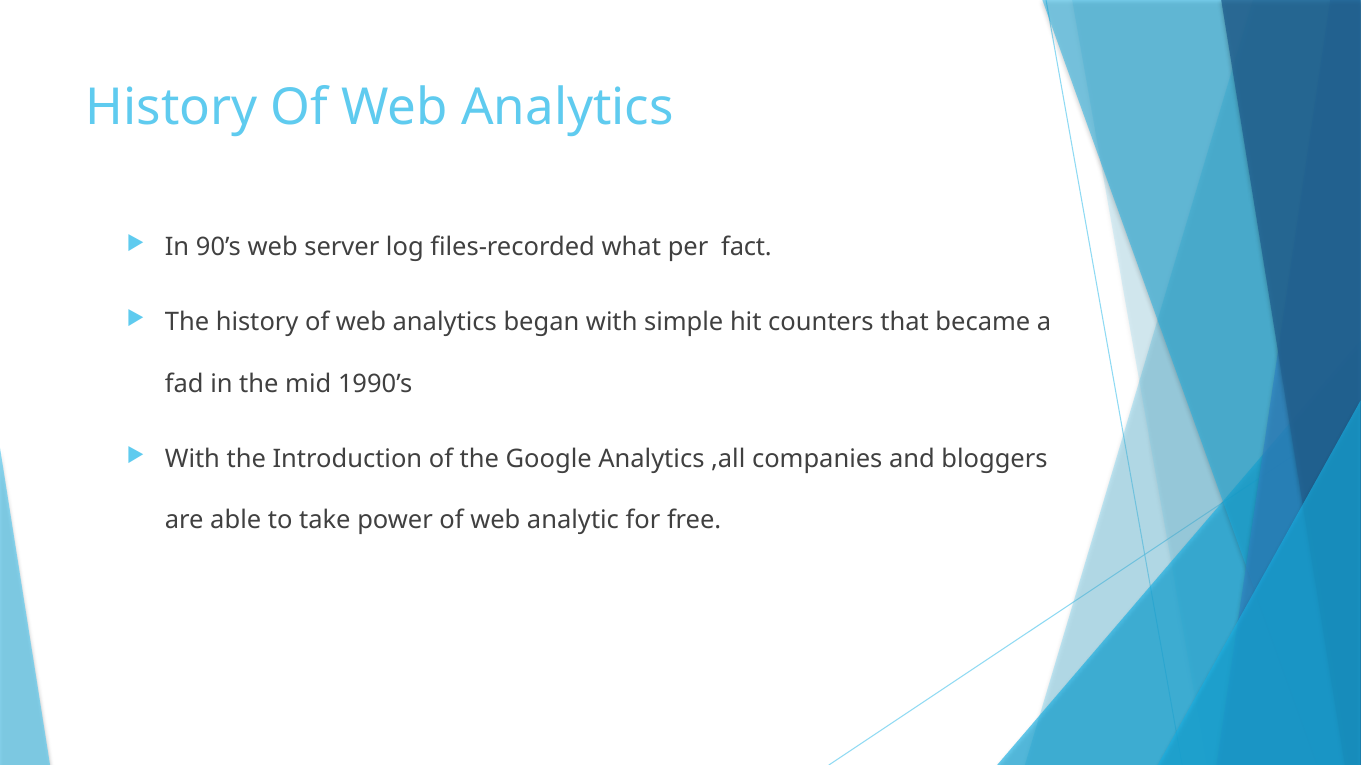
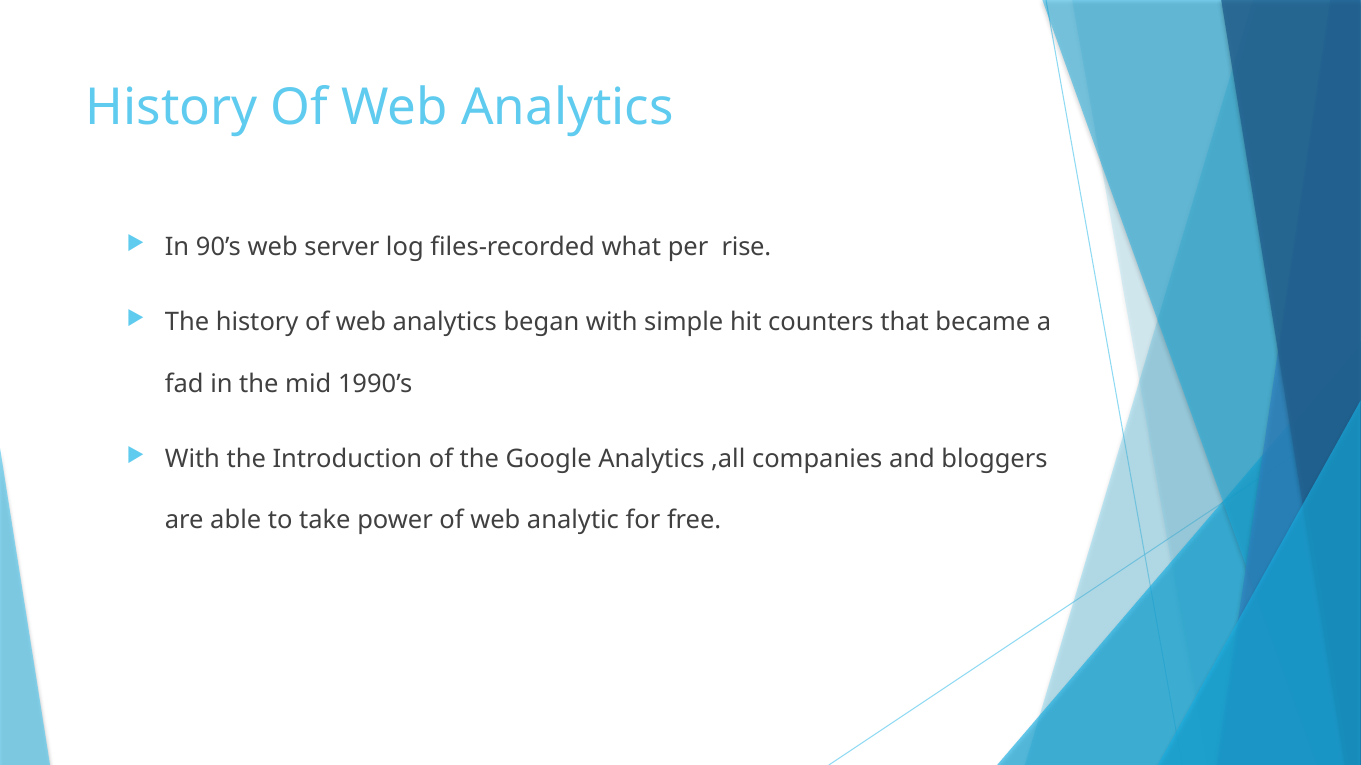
fact: fact -> rise
